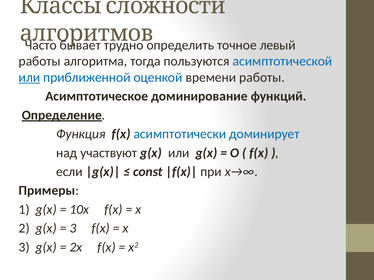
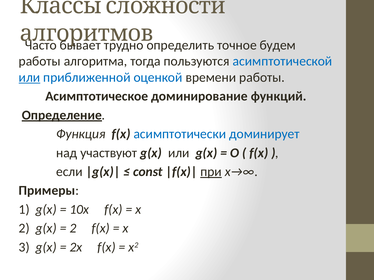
левый: левый -> будем
при underline: none -> present
3 at (73, 229): 3 -> 2
